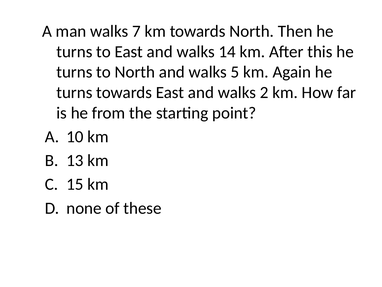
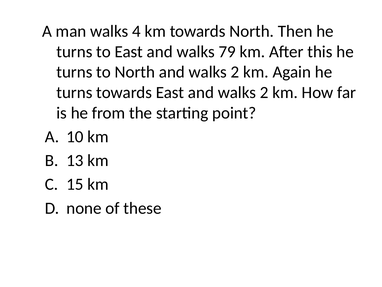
7: 7 -> 4
14: 14 -> 79
North and walks 5: 5 -> 2
